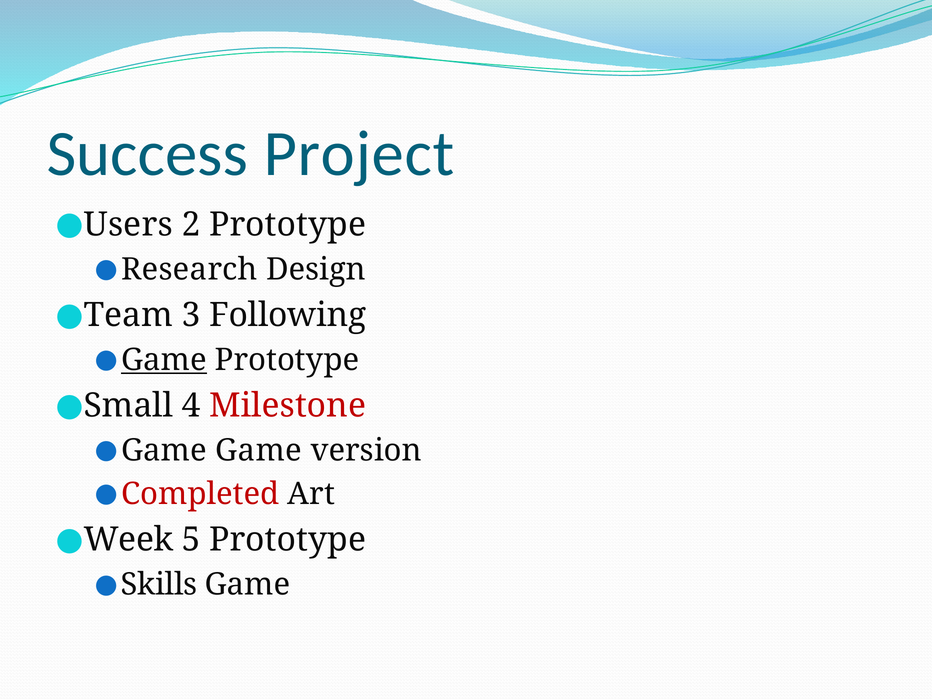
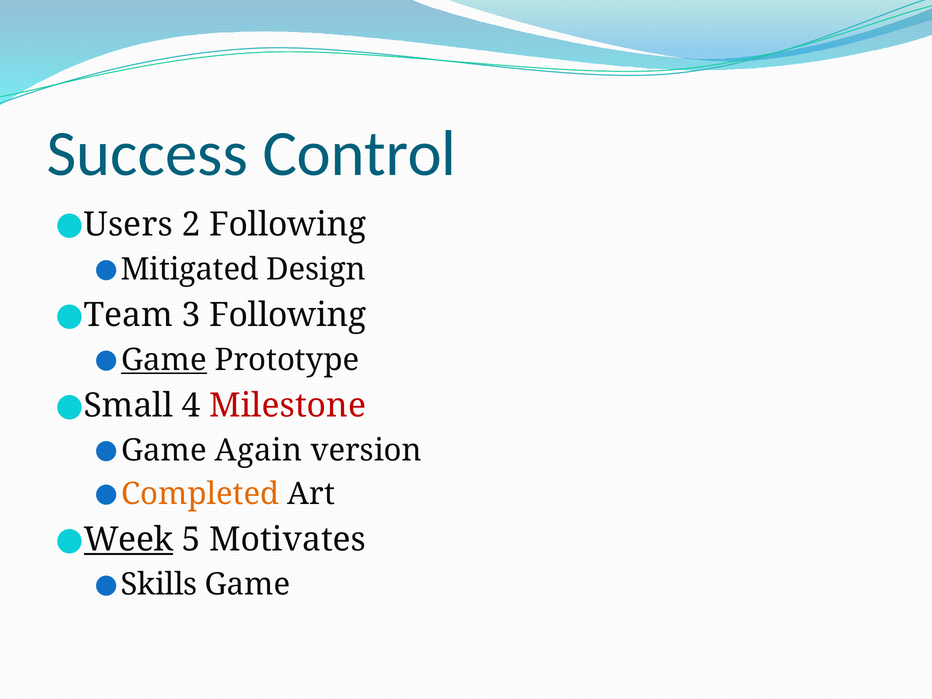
Project: Project -> Control
2 Prototype: Prototype -> Following
Research: Research -> Mitigated
Game Game: Game -> Again
Completed colour: red -> orange
Week underline: none -> present
5 Prototype: Prototype -> Motivates
